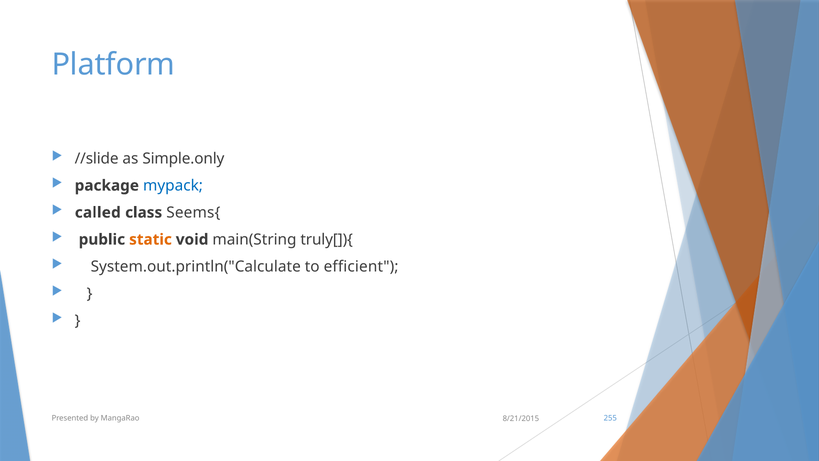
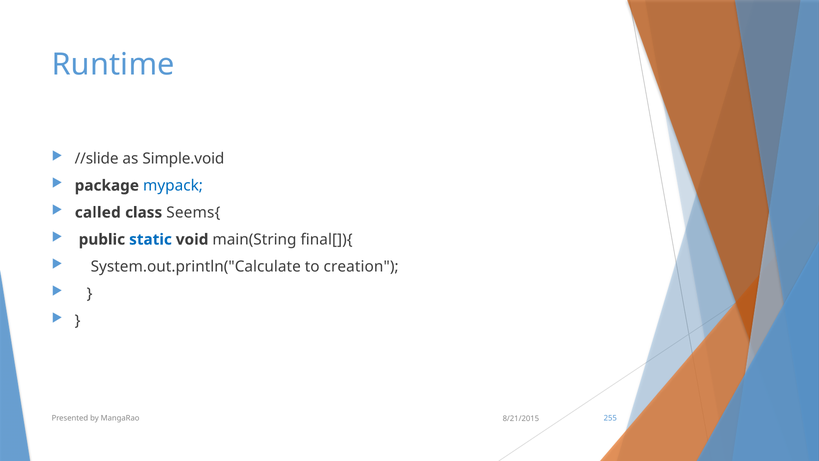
Platform: Platform -> Runtime
Simple.only: Simple.only -> Simple.void
static colour: orange -> blue
truly[]){: truly[]){ -> final[]){
efficient: efficient -> creation
